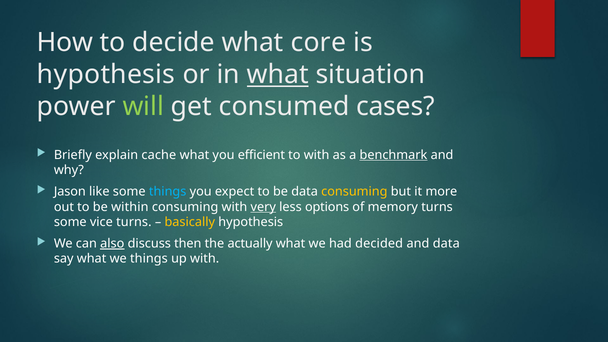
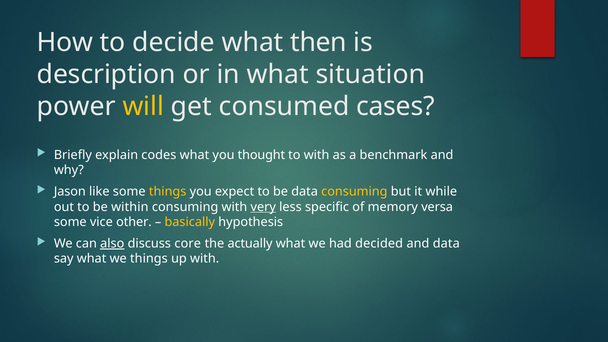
core: core -> then
hypothesis at (106, 75): hypothesis -> description
what at (278, 75) underline: present -> none
will colour: light green -> yellow
cache: cache -> codes
efficient: efficient -> thought
benchmark underline: present -> none
things at (168, 192) colour: light blue -> yellow
more: more -> while
options: options -> specific
memory turns: turns -> versa
vice turns: turns -> other
then: then -> core
